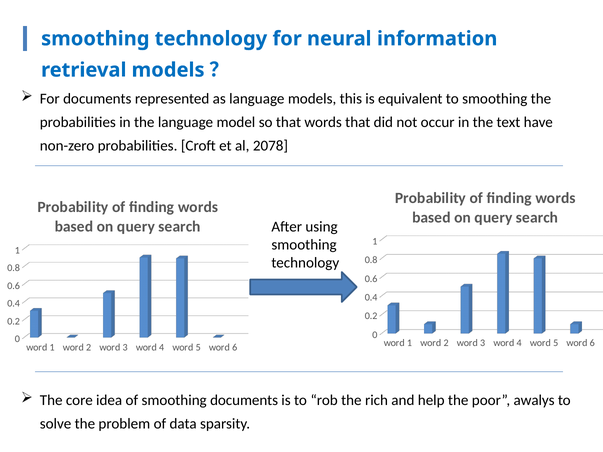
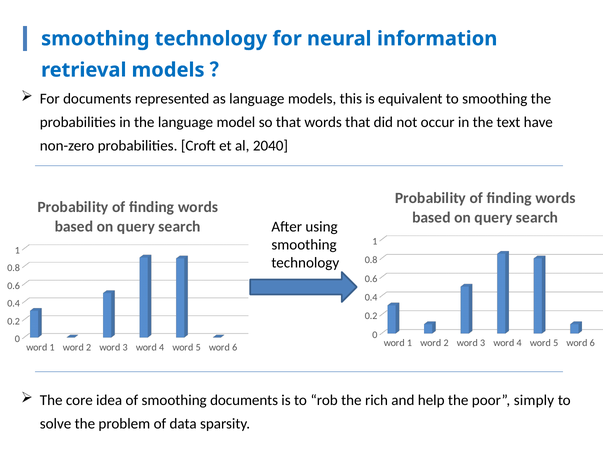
2078: 2078 -> 2040
awalys: awalys -> simply
